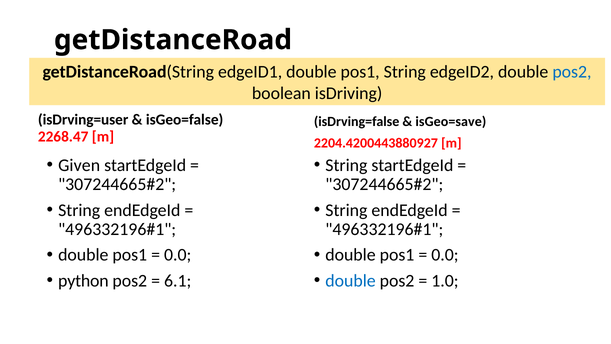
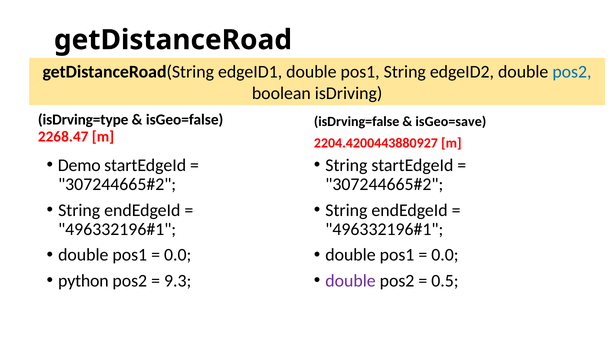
isDrving=user: isDrving=user -> isDrving=type
Given: Given -> Demo
6.1: 6.1 -> 9.3
double at (351, 280) colour: blue -> purple
1.0: 1.0 -> 0.5
